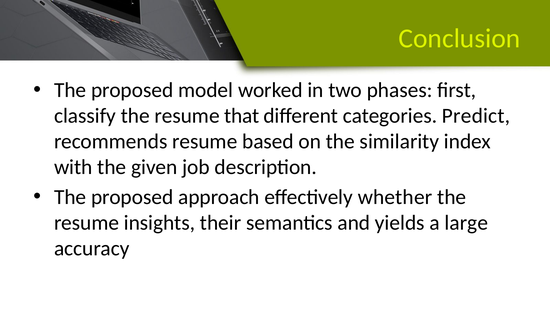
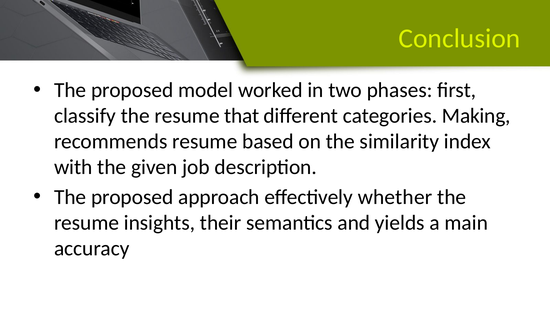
Predict: Predict -> Making
large: large -> main
